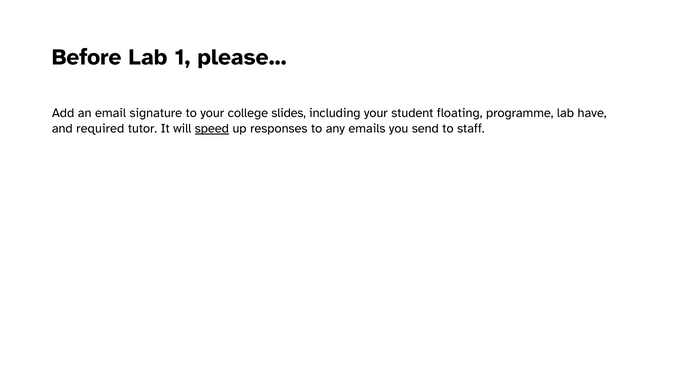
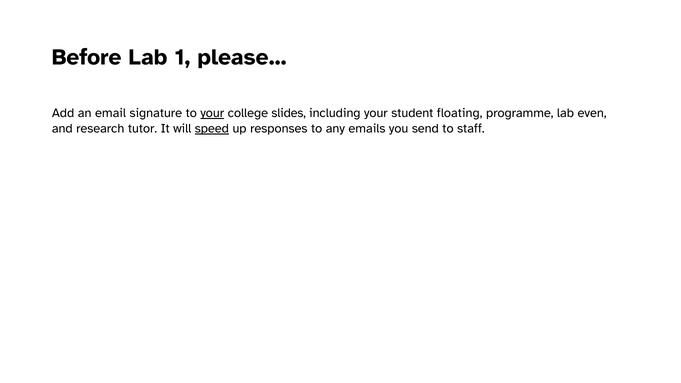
your at (212, 113) underline: none -> present
have: have -> even
required: required -> research
